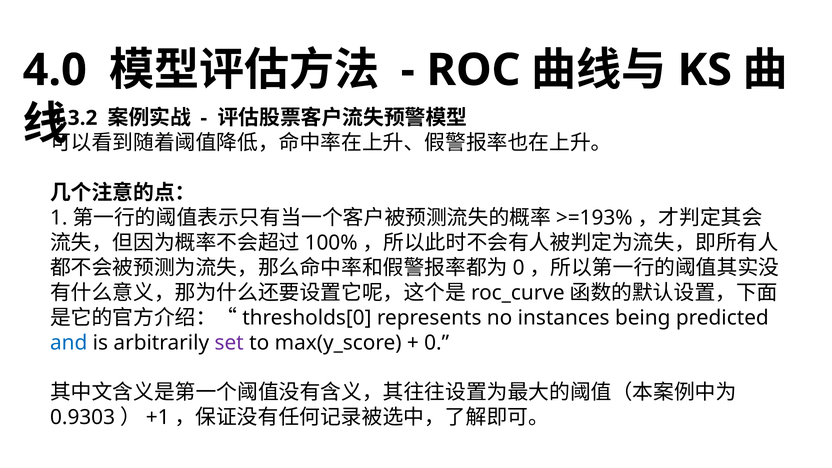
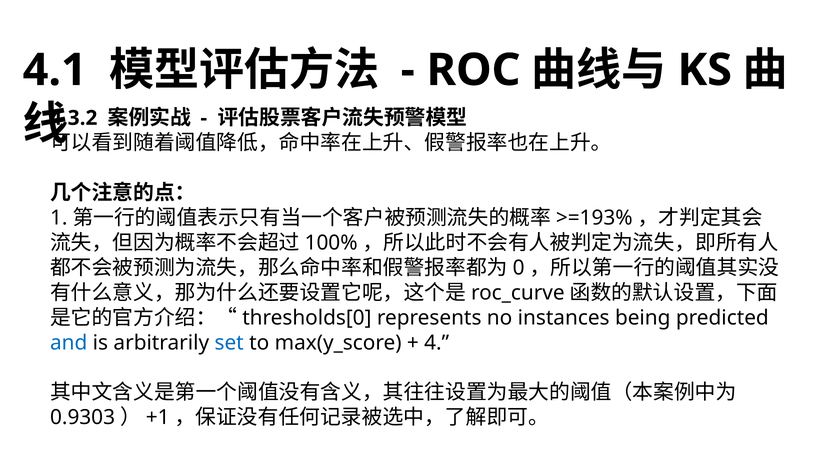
4.0: 4.0 -> 4.1
set colour: purple -> blue
0 at (437, 343): 0 -> 4
